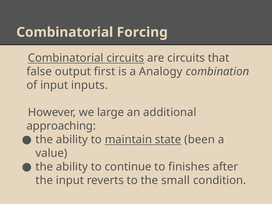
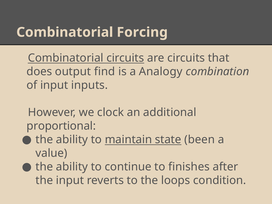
false: false -> does
first: first -> find
large: large -> clock
approaching: approaching -> proportional
small: small -> loops
